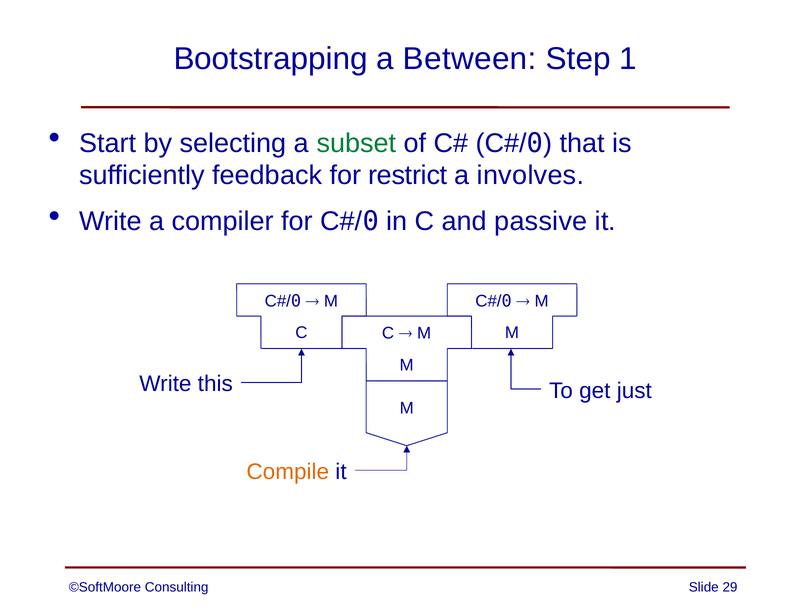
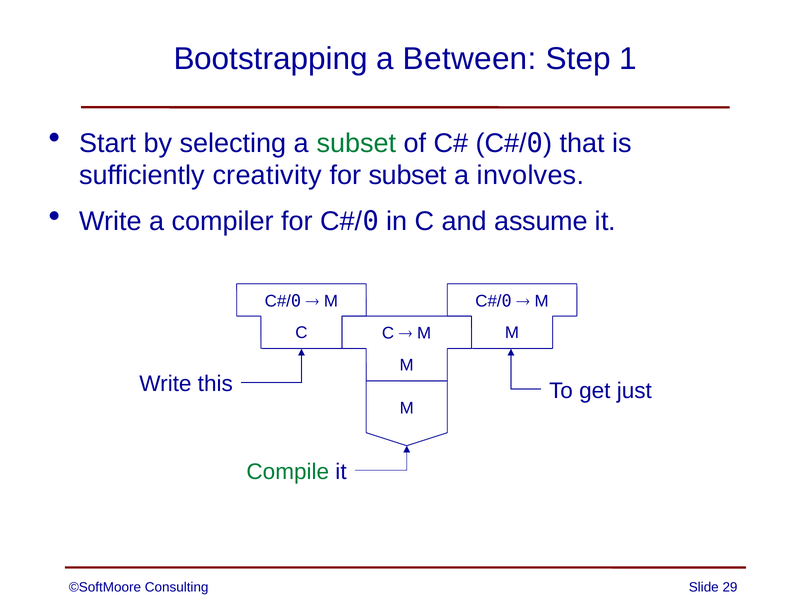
feedback: feedback -> creativity
for restrict: restrict -> subset
passive: passive -> assume
Compile colour: orange -> green
